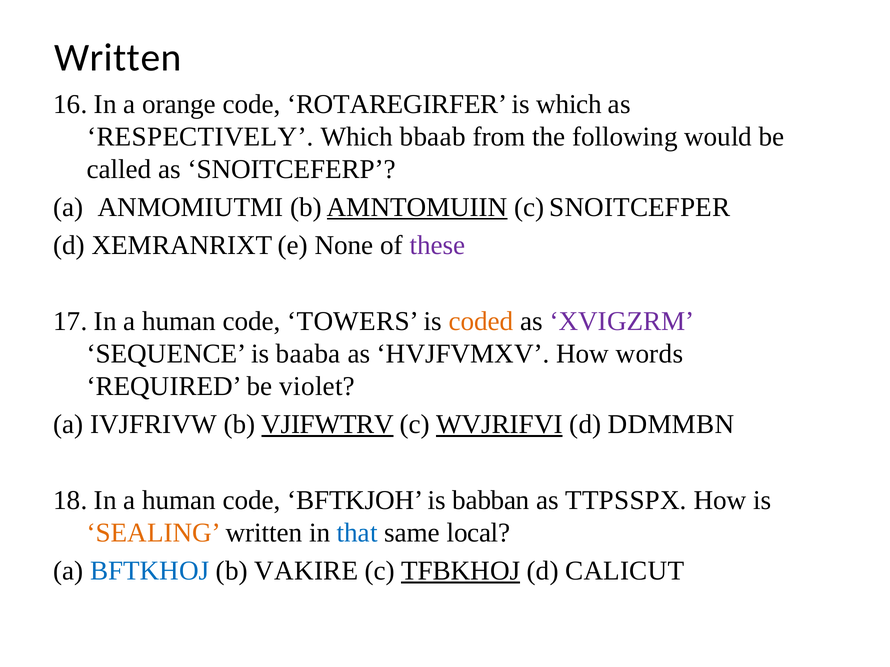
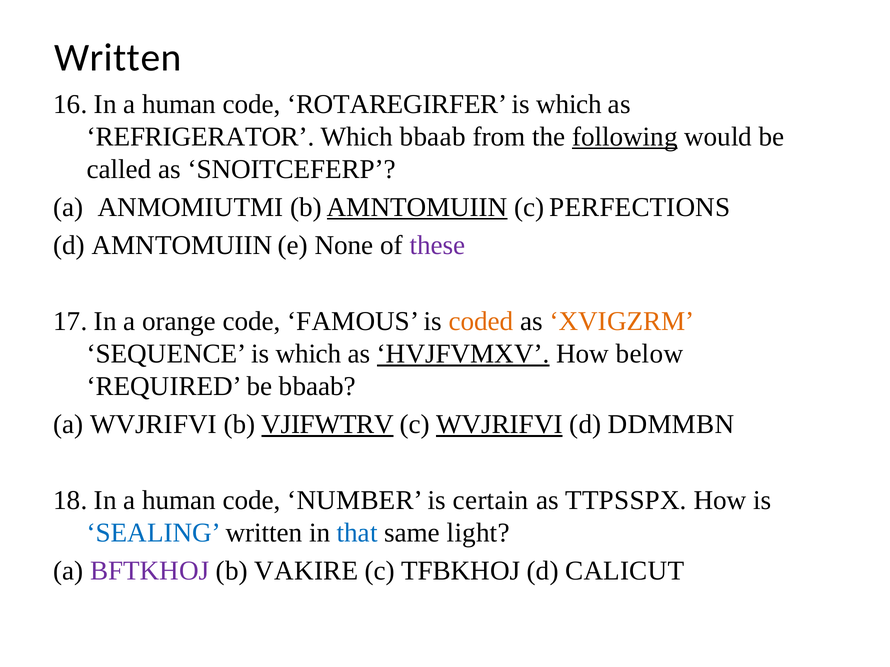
16 In a orange: orange -> human
RESPECTIVELY: RESPECTIVELY -> REFRIGERATOR
following underline: none -> present
SNOITCEFPER: SNOITCEFPER -> PERFECTIONS
d XEMRANRIXT: XEMRANRIXT -> AMNTOMUIIN
17 In a human: human -> orange
TOWERS: TOWERS -> FAMOUS
XVIGZRM colour: purple -> orange
SEQUENCE is baaba: baaba -> which
HVJFVMXV underline: none -> present
words: words -> below
be violet: violet -> bbaab
a IVJFRIVW: IVJFRIVW -> WVJRIFVI
BFTKJOH: BFTKJOH -> NUMBER
babban: babban -> certain
SEALING colour: orange -> blue
local: local -> light
BFTKHOJ colour: blue -> purple
TFBKHOJ underline: present -> none
